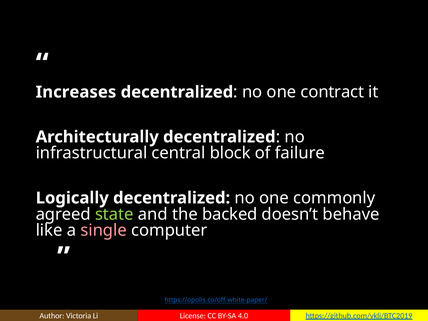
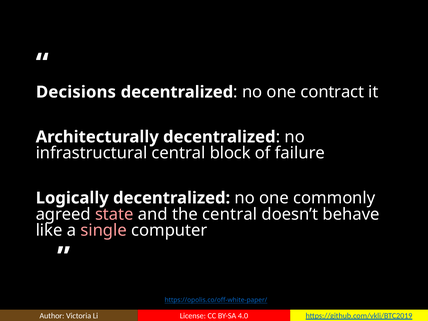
Increases: Increases -> Decisions
state colour: light green -> pink
the backed: backed -> central
